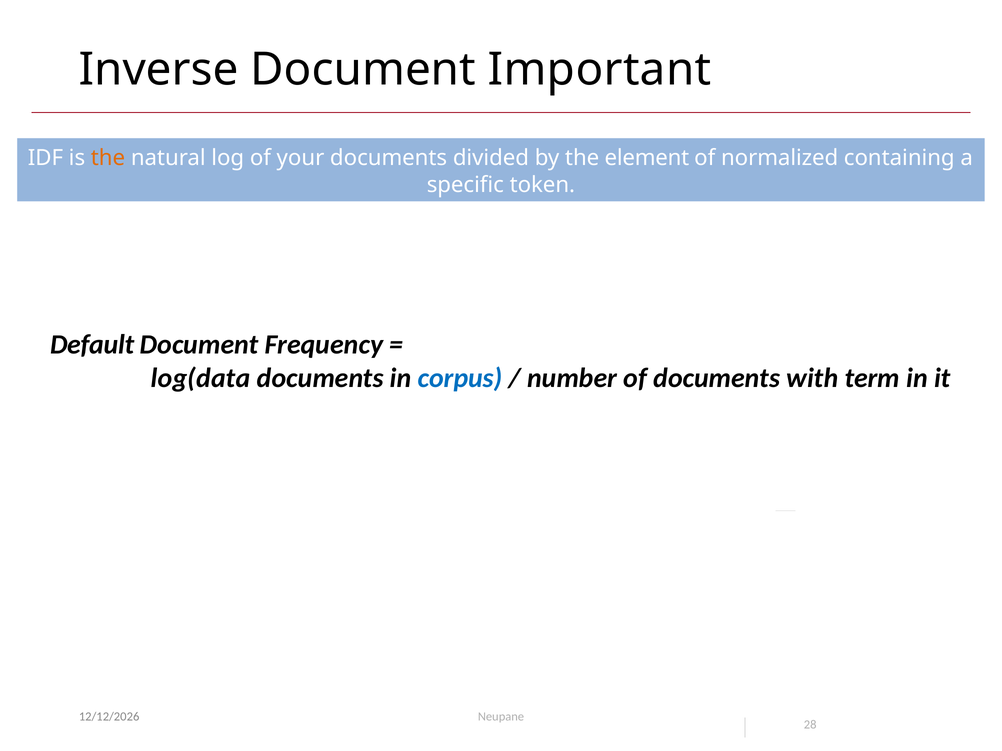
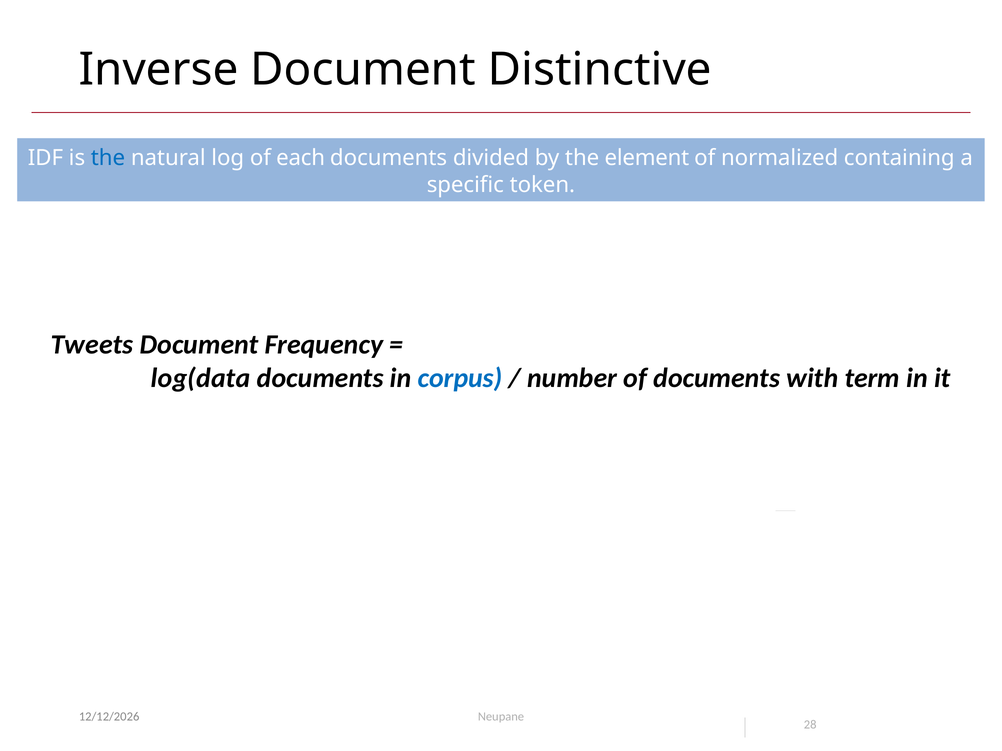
Important: Important -> Distinctive
the at (108, 158) colour: orange -> blue
your: your -> each
Default: Default -> Tweets
